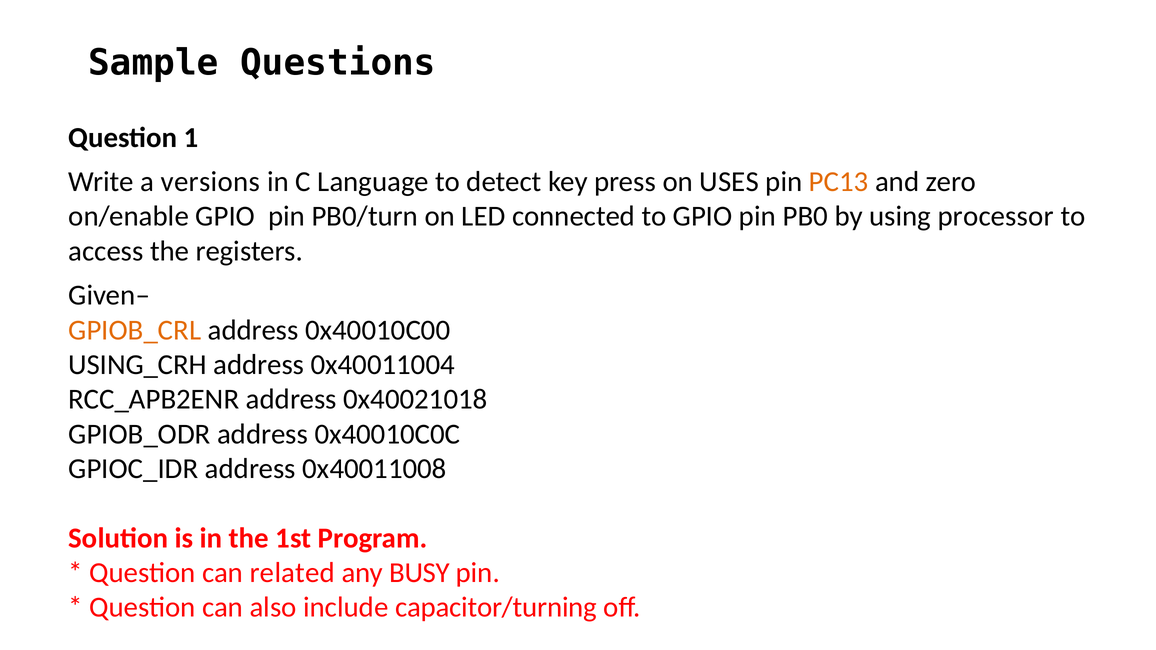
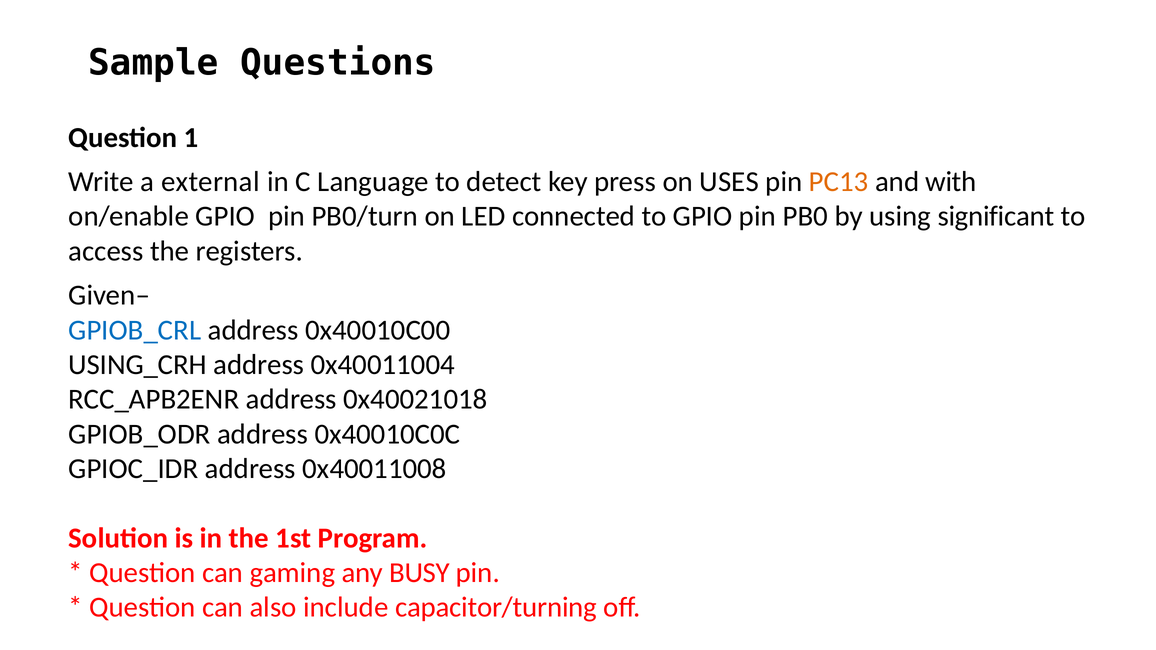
versions: versions -> external
zero: zero -> with
processor: processor -> significant
GPIOB_CRL colour: orange -> blue
related: related -> gaming
